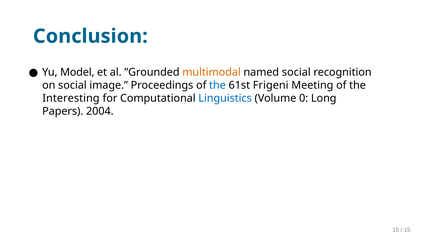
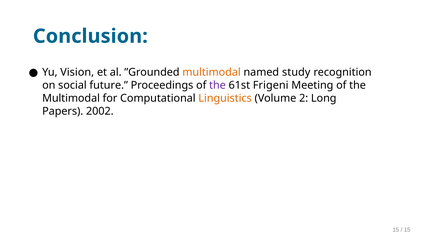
Model: Model -> Vision
named social: social -> study
image: image -> future
the at (217, 85) colour: blue -> purple
Interesting at (71, 98): Interesting -> Multimodal
Linguistics colour: blue -> orange
0: 0 -> 2
2004: 2004 -> 2002
